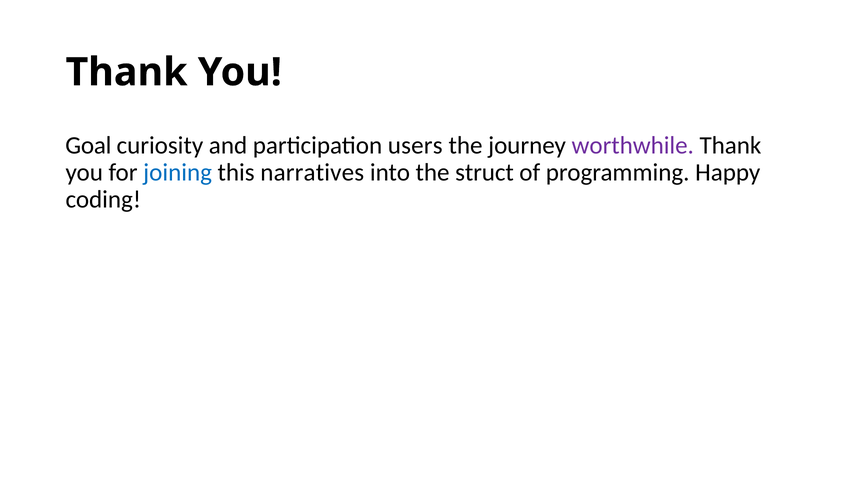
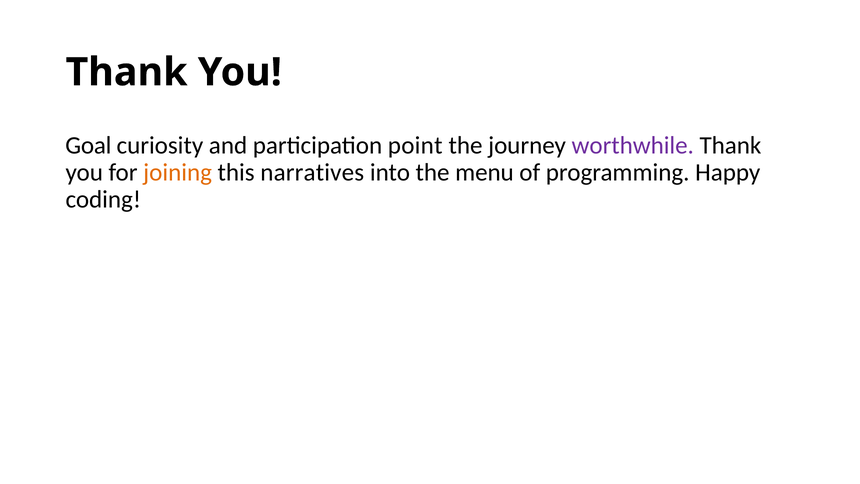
users: users -> point
joining colour: blue -> orange
struct: struct -> menu
